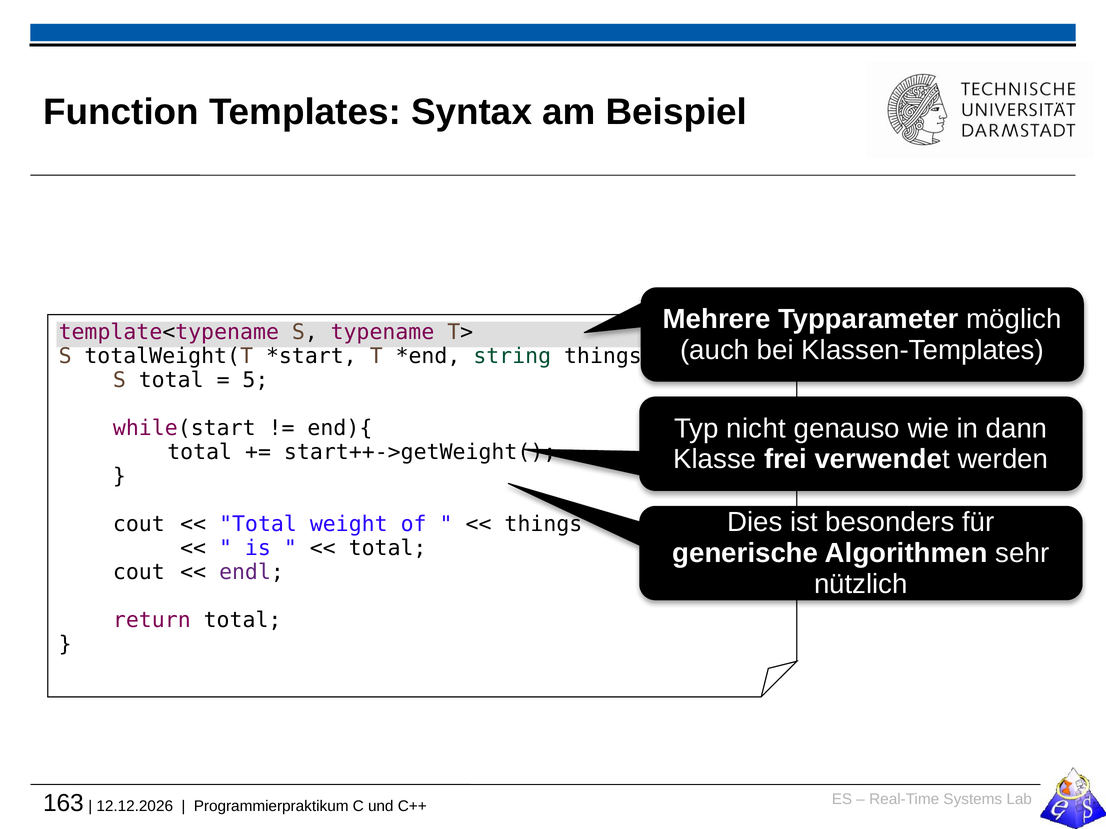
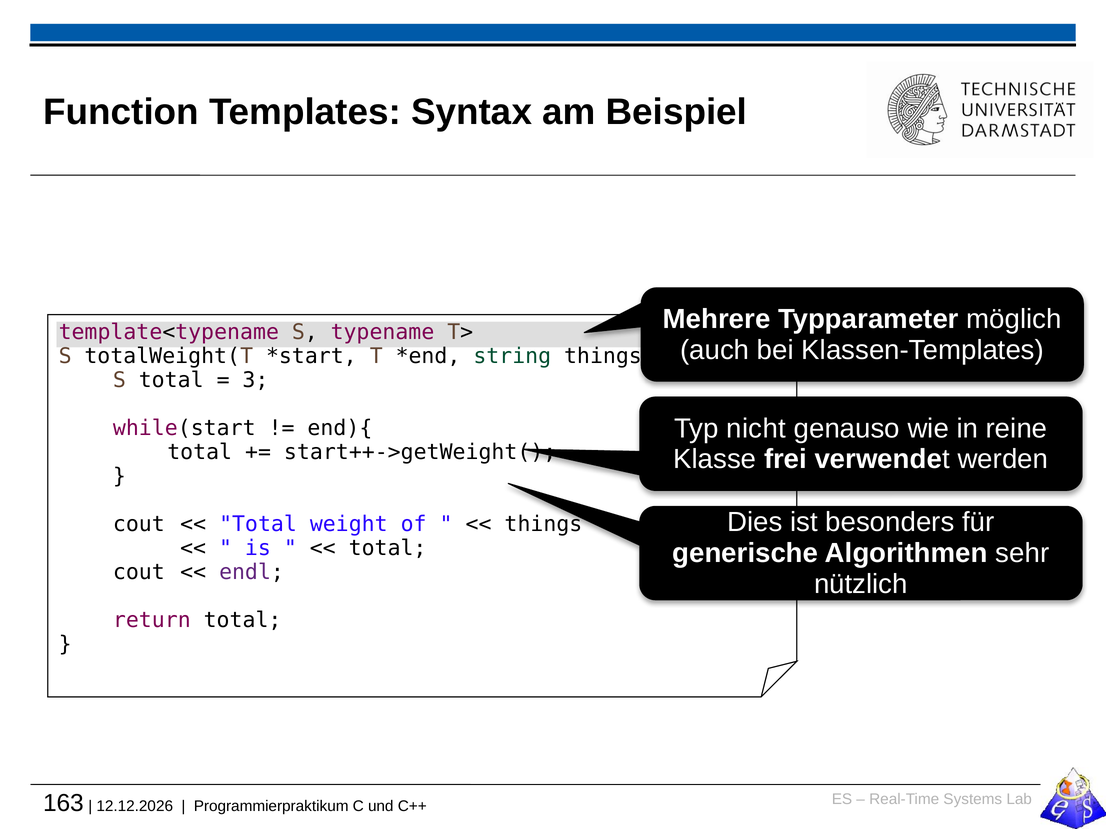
5: 5 -> 3
dann: dann -> reine
